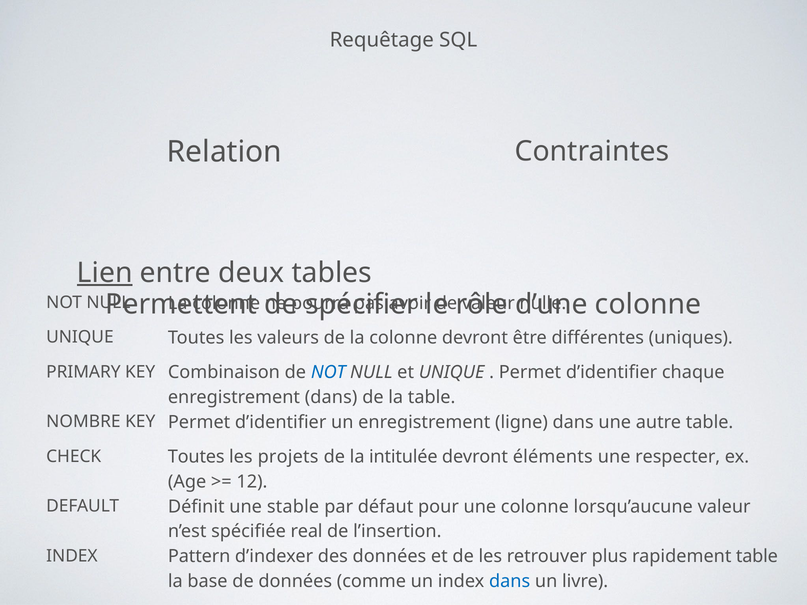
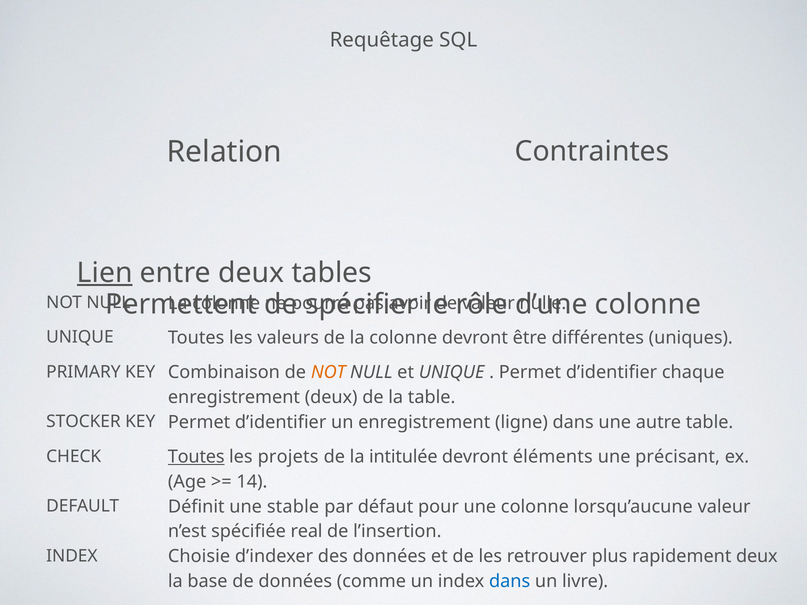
NOT at (328, 373) colour: blue -> orange
enregistrement dans: dans -> deux
NOMBRE: NOMBRE -> STOCKER
Toutes at (196, 457) underline: none -> present
respecter: respecter -> précisant
12: 12 -> 14
Pattern: Pattern -> Choisie
rapidement table: table -> deux
